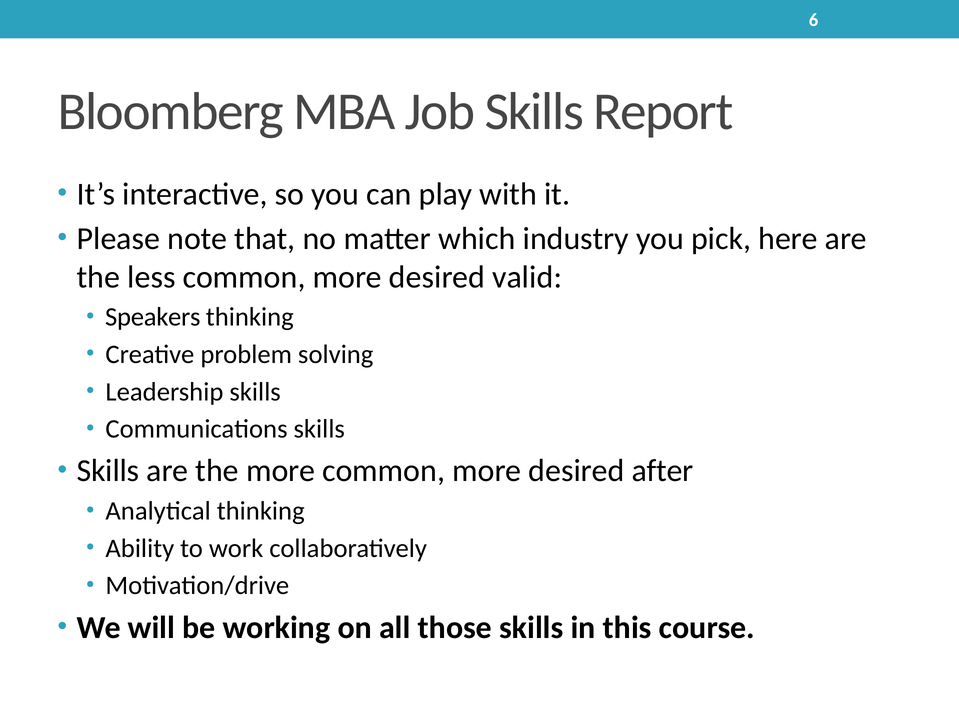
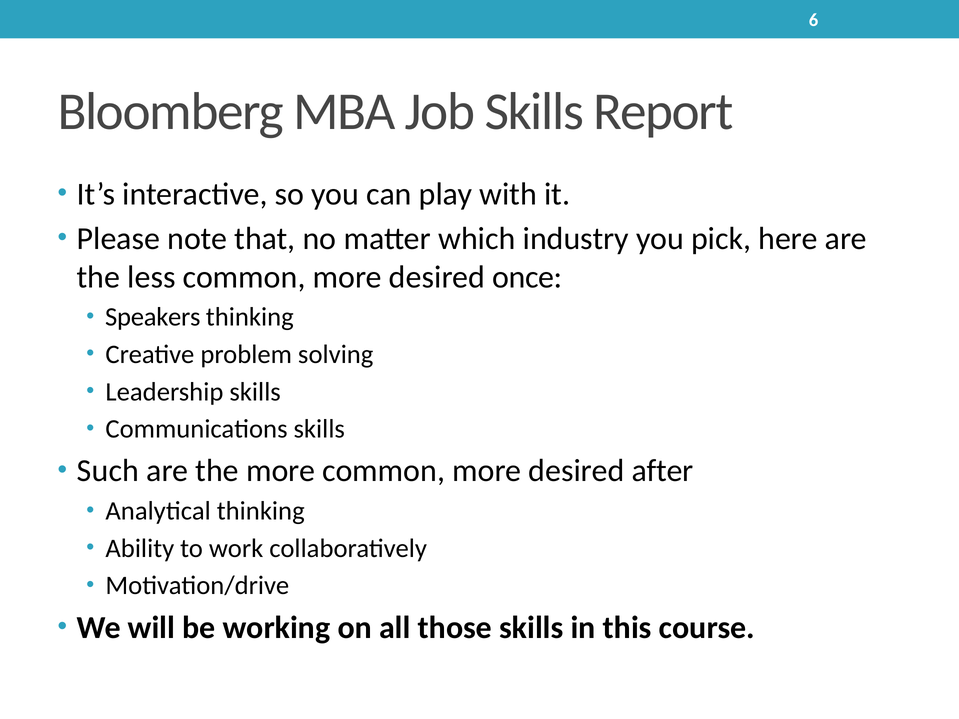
valid: valid -> once
Skills at (108, 471): Skills -> Such
